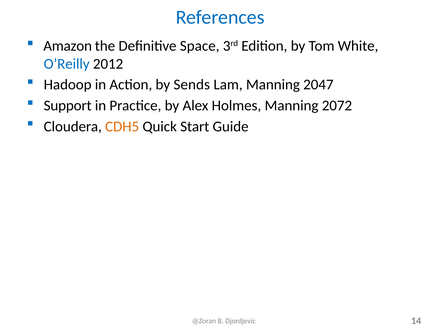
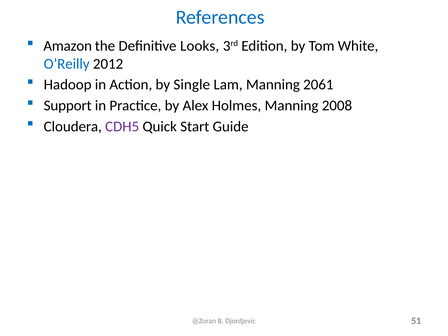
Space: Space -> Looks
Sends: Sends -> Single
2047: 2047 -> 2061
2072: 2072 -> 2008
CDH5 colour: orange -> purple
14: 14 -> 51
